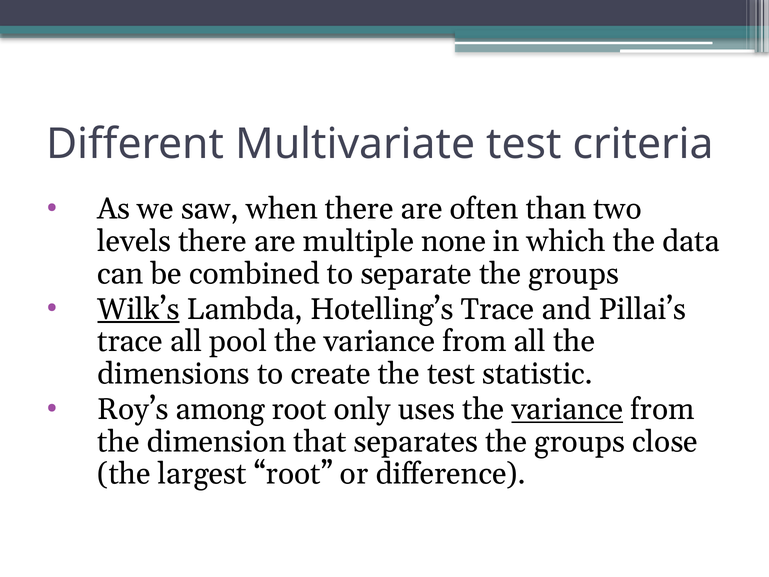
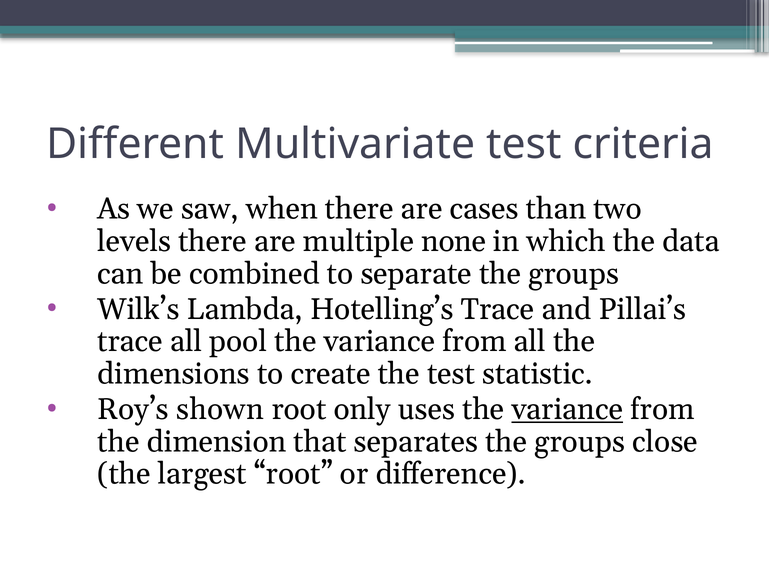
often: often -> cases
Wilk’s underline: present -> none
among: among -> shown
